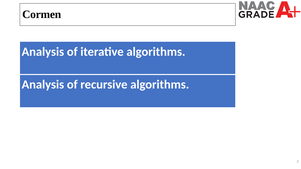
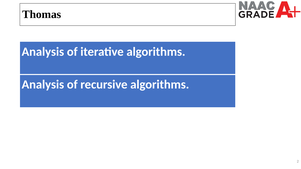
Cormen: Cormen -> Thomas
